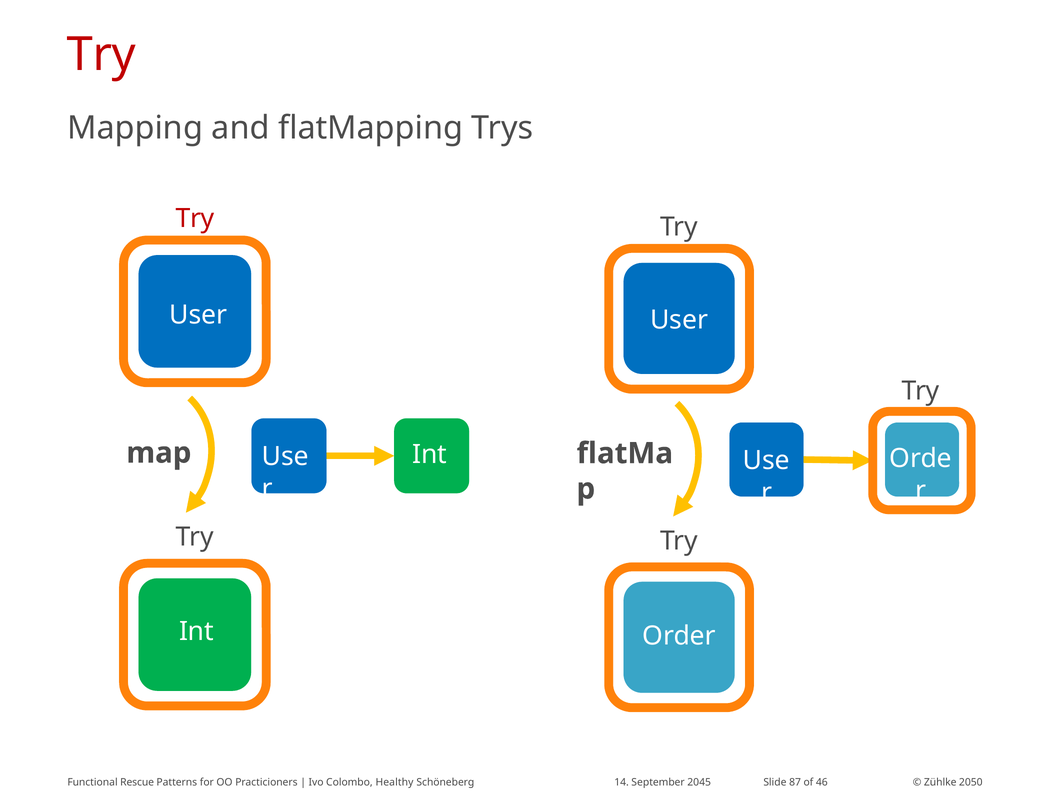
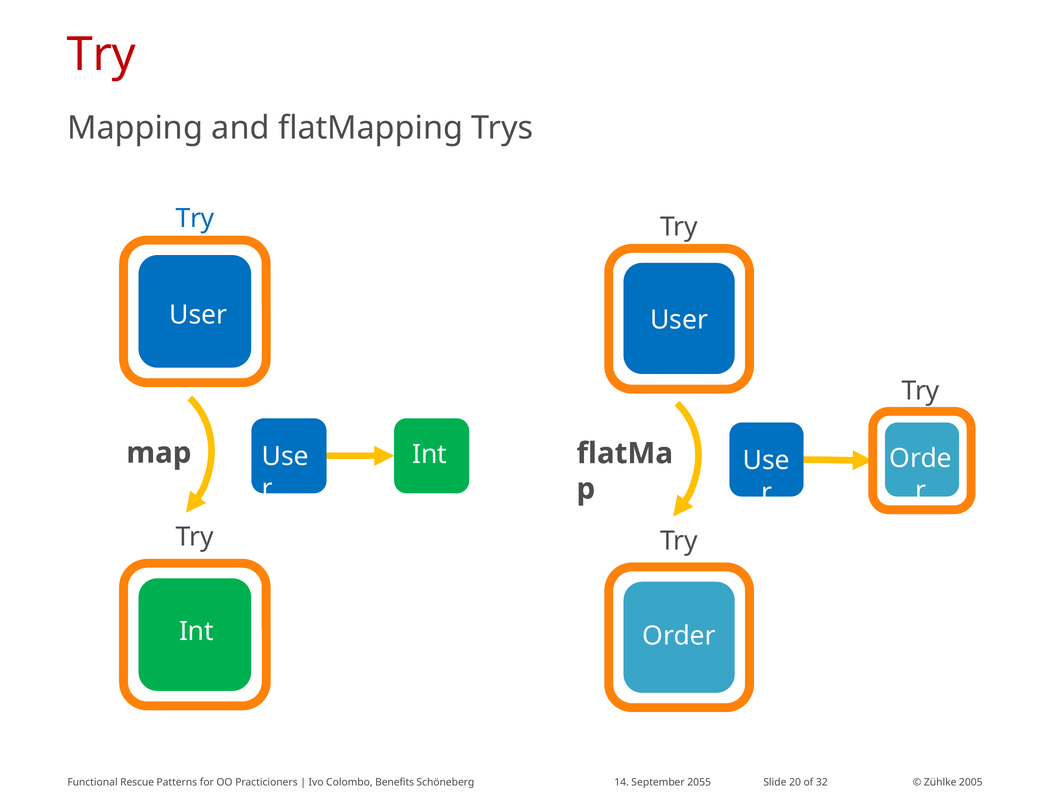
Try at (195, 219) colour: red -> blue
Healthy: Healthy -> Benefits
2045: 2045 -> 2055
87: 87 -> 20
46: 46 -> 32
2050: 2050 -> 2005
